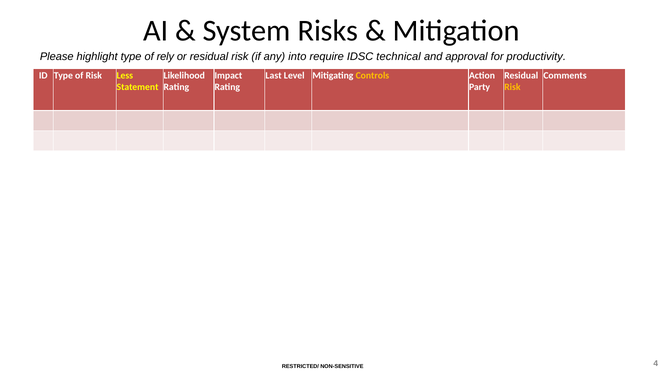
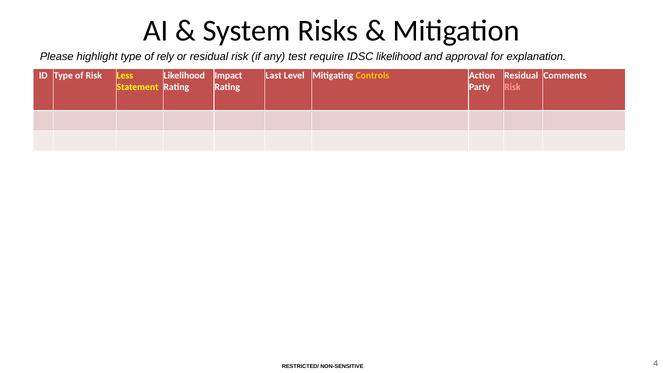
into: into -> test
IDSC technical: technical -> likelihood
productivity: productivity -> explanation
Risk at (512, 87) colour: yellow -> pink
